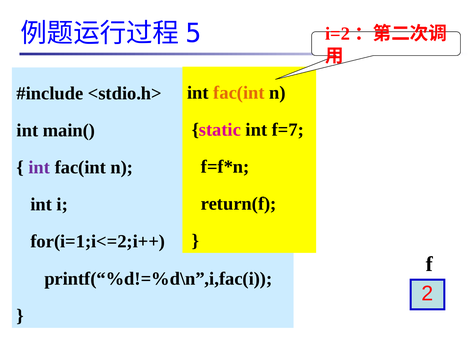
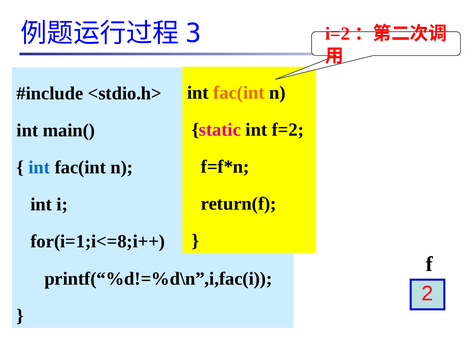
5: 5 -> 3
f=7: f=7 -> f=2
int at (39, 167) colour: purple -> blue
for(i=1;i<=2;i++: for(i=1;i<=2;i++ -> for(i=1;i<=8;i++
